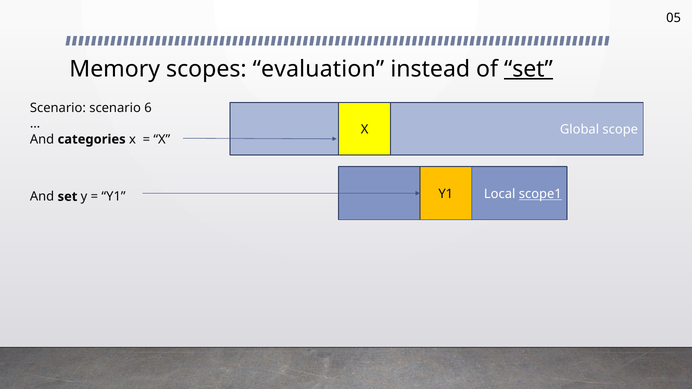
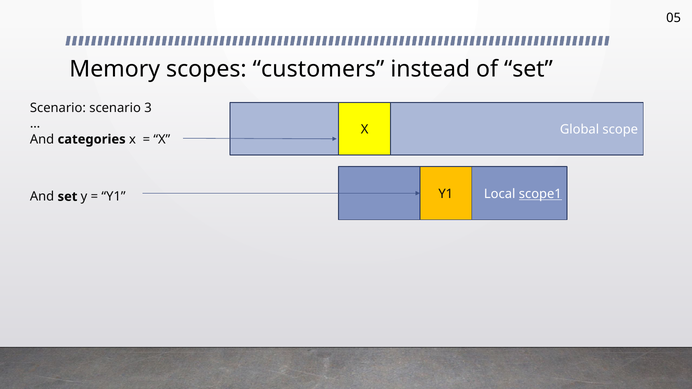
evaluation: evaluation -> customers
set at (528, 69) underline: present -> none
6: 6 -> 3
